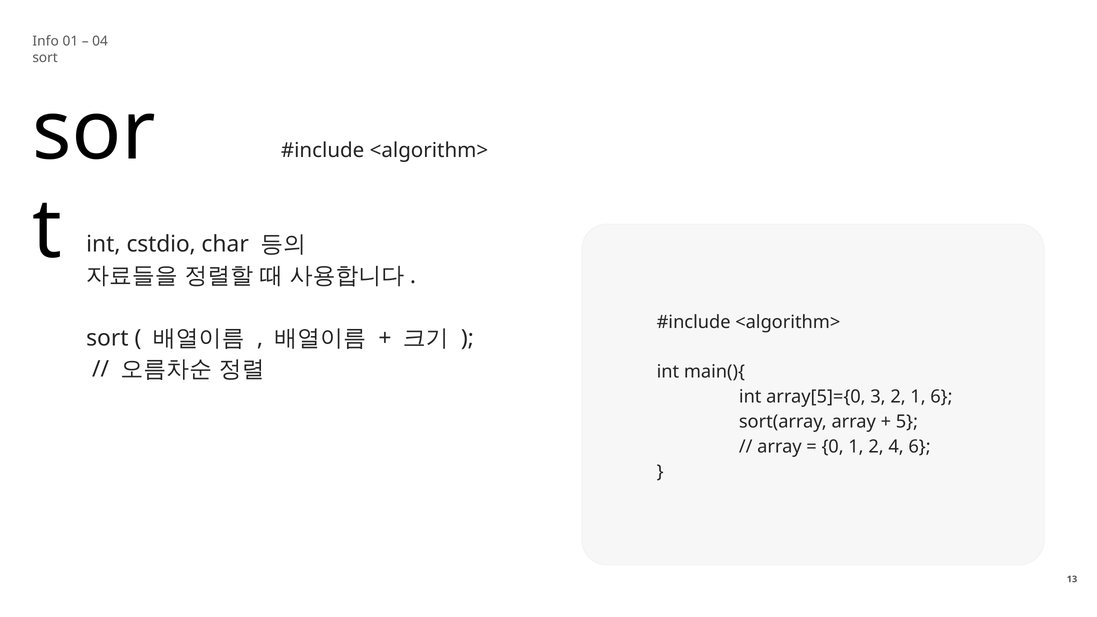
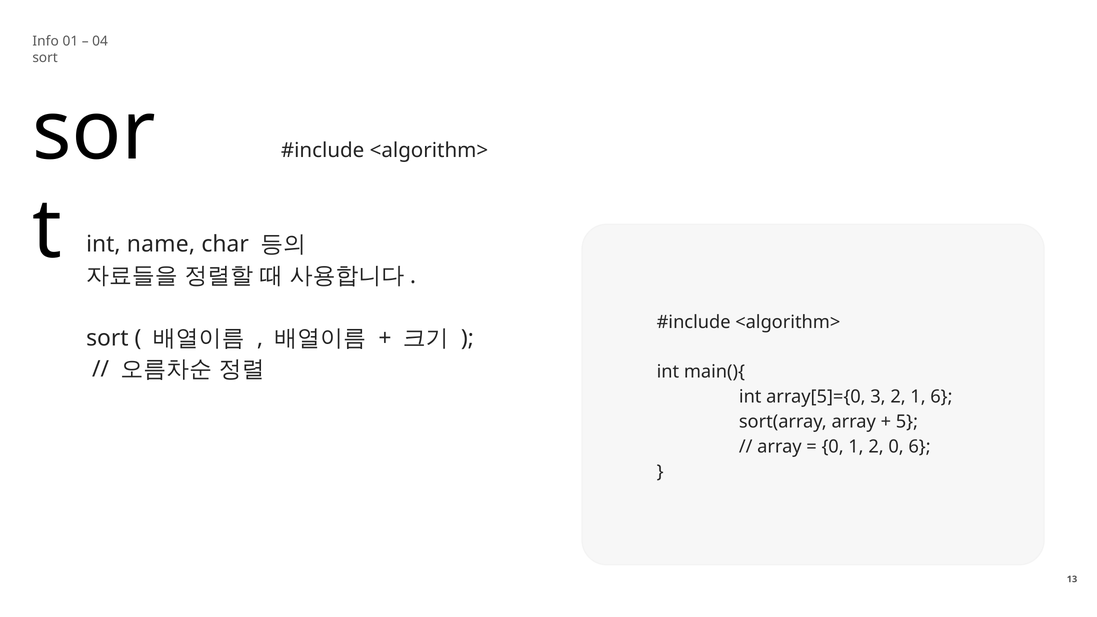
cstdio: cstdio -> name
2 4: 4 -> 0
